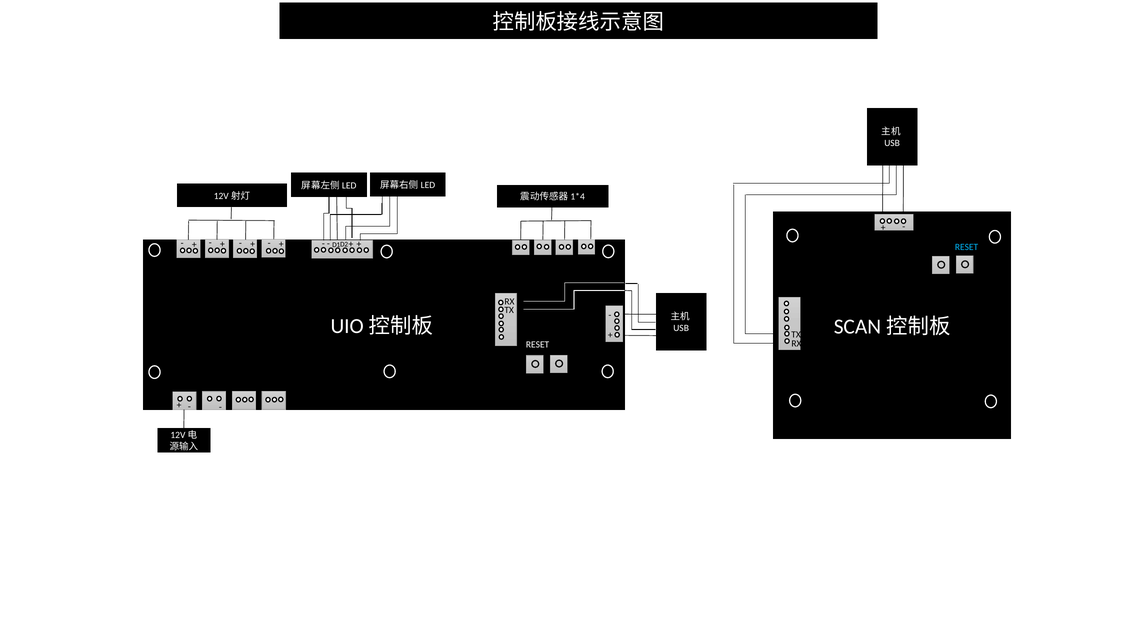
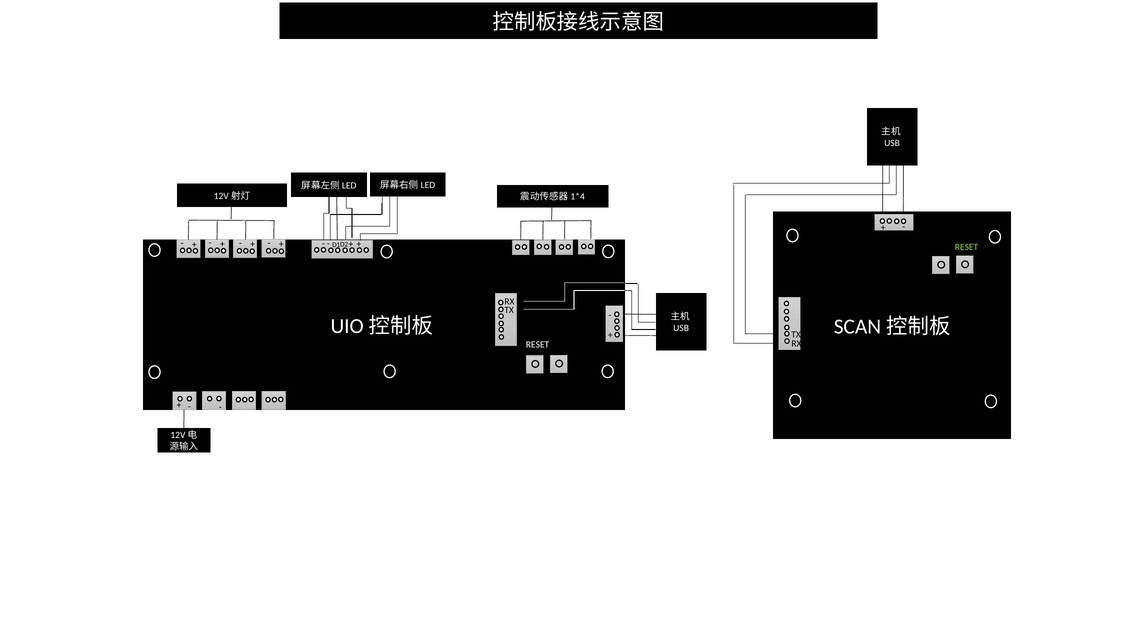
RESET at (967, 247) colour: light blue -> light green
